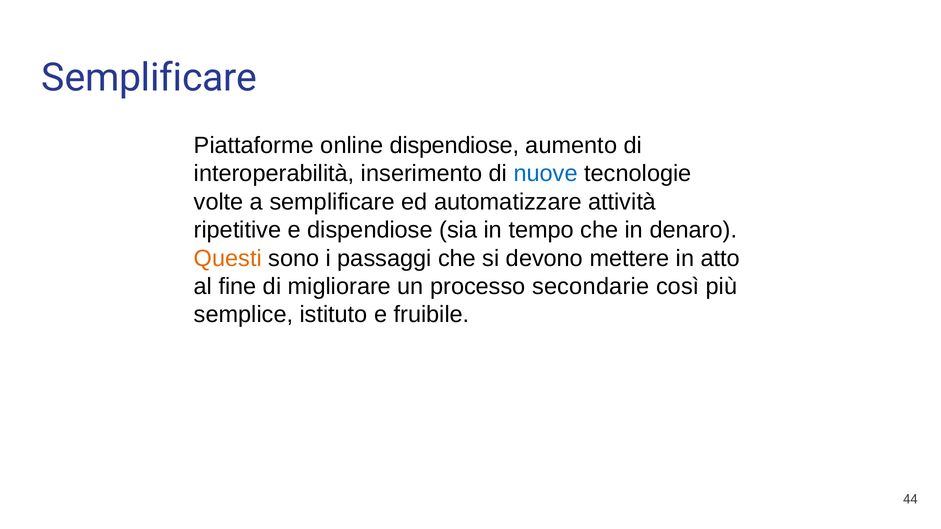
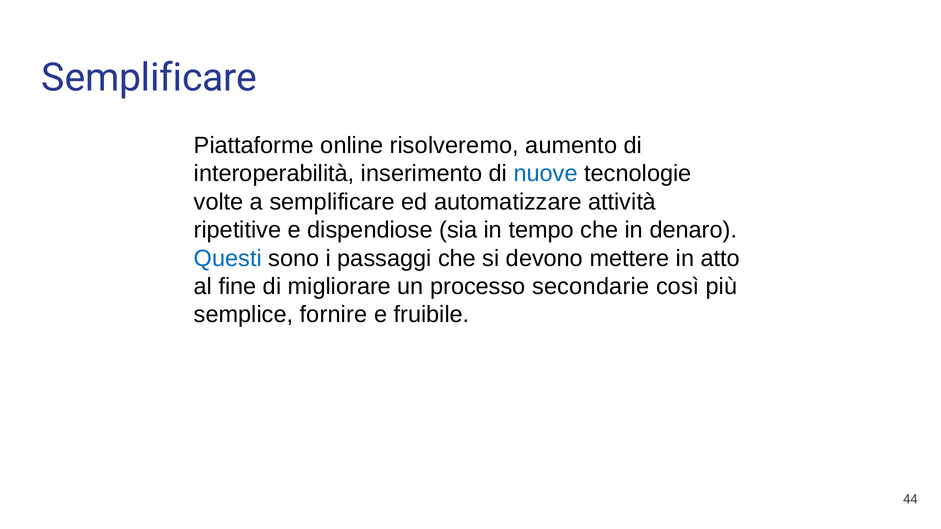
online dispendiose: dispendiose -> risolveremo
Questi colour: orange -> blue
istituto: istituto -> fornire
